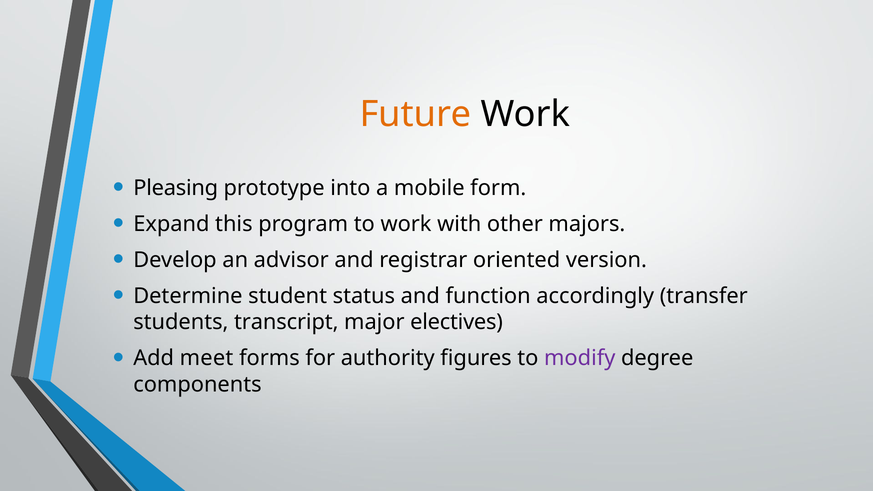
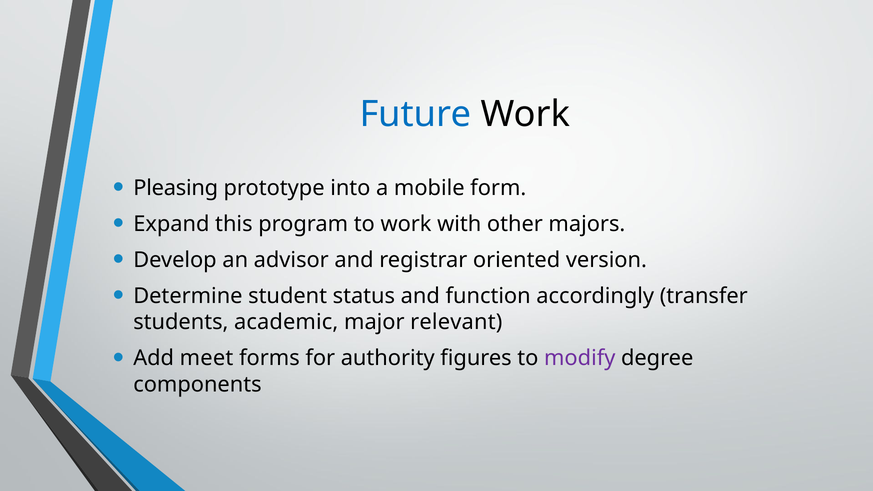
Future colour: orange -> blue
transcript: transcript -> academic
electives: electives -> relevant
